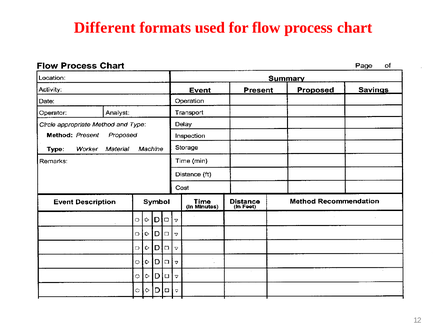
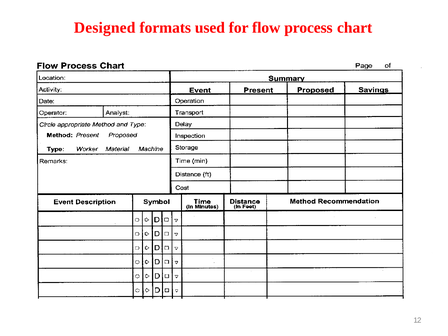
Different: Different -> Designed
